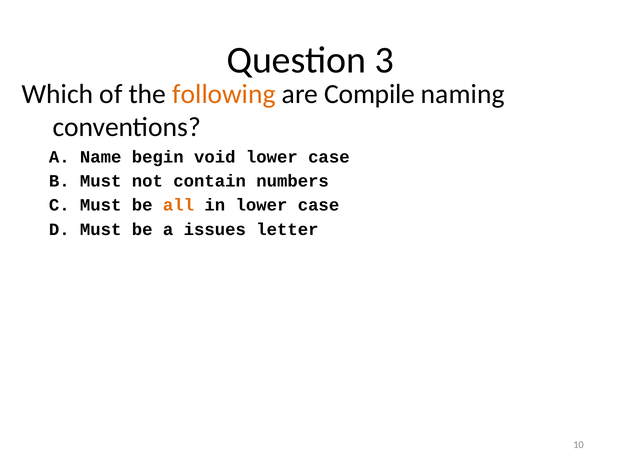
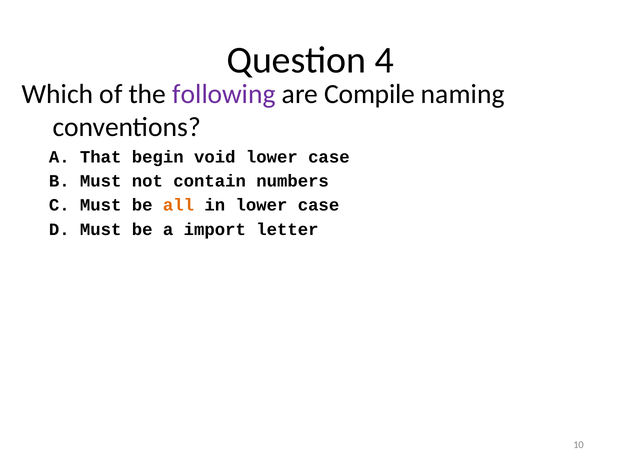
3: 3 -> 4
following colour: orange -> purple
Name: Name -> That
issues: issues -> import
